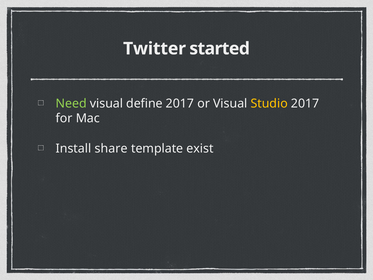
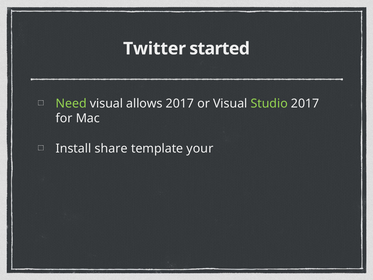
define: define -> allows
Studio colour: yellow -> light green
exist: exist -> your
